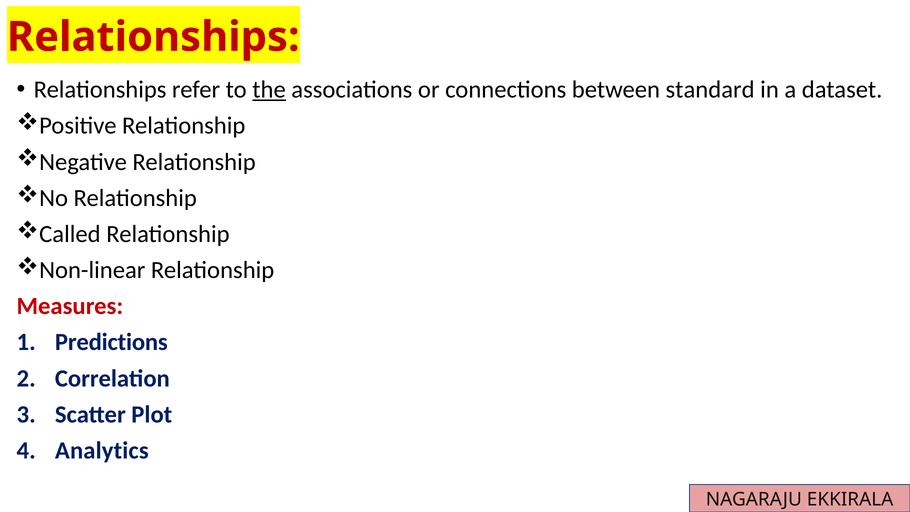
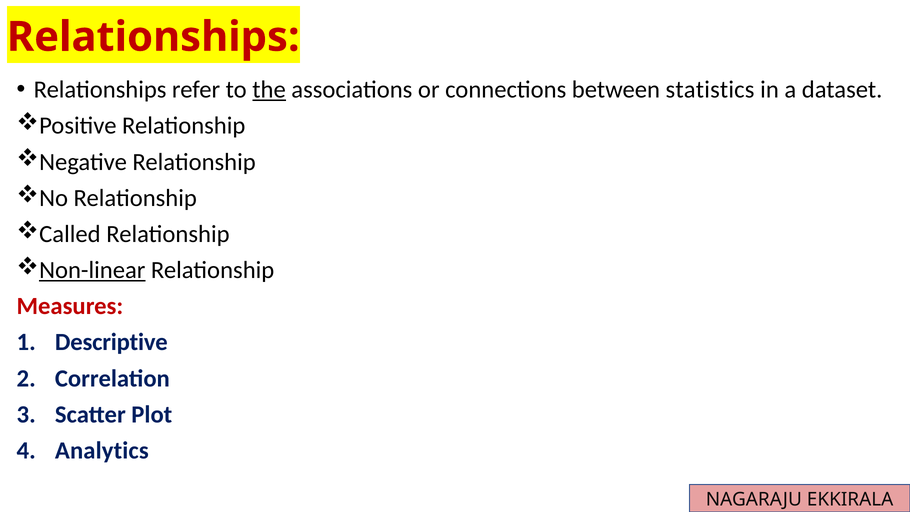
standard: standard -> statistics
Non-linear underline: none -> present
Predictions: Predictions -> Descriptive
